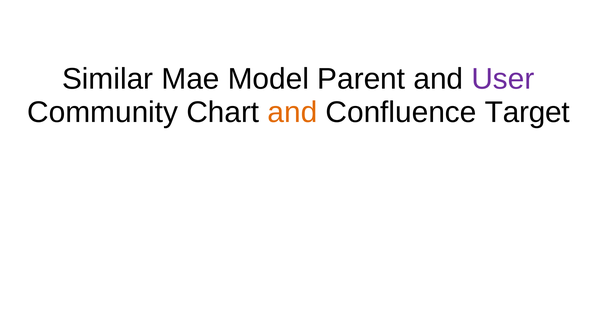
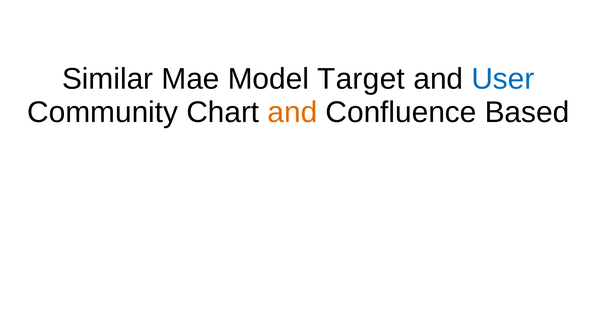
Parent: Parent -> Target
User colour: purple -> blue
Target: Target -> Based
